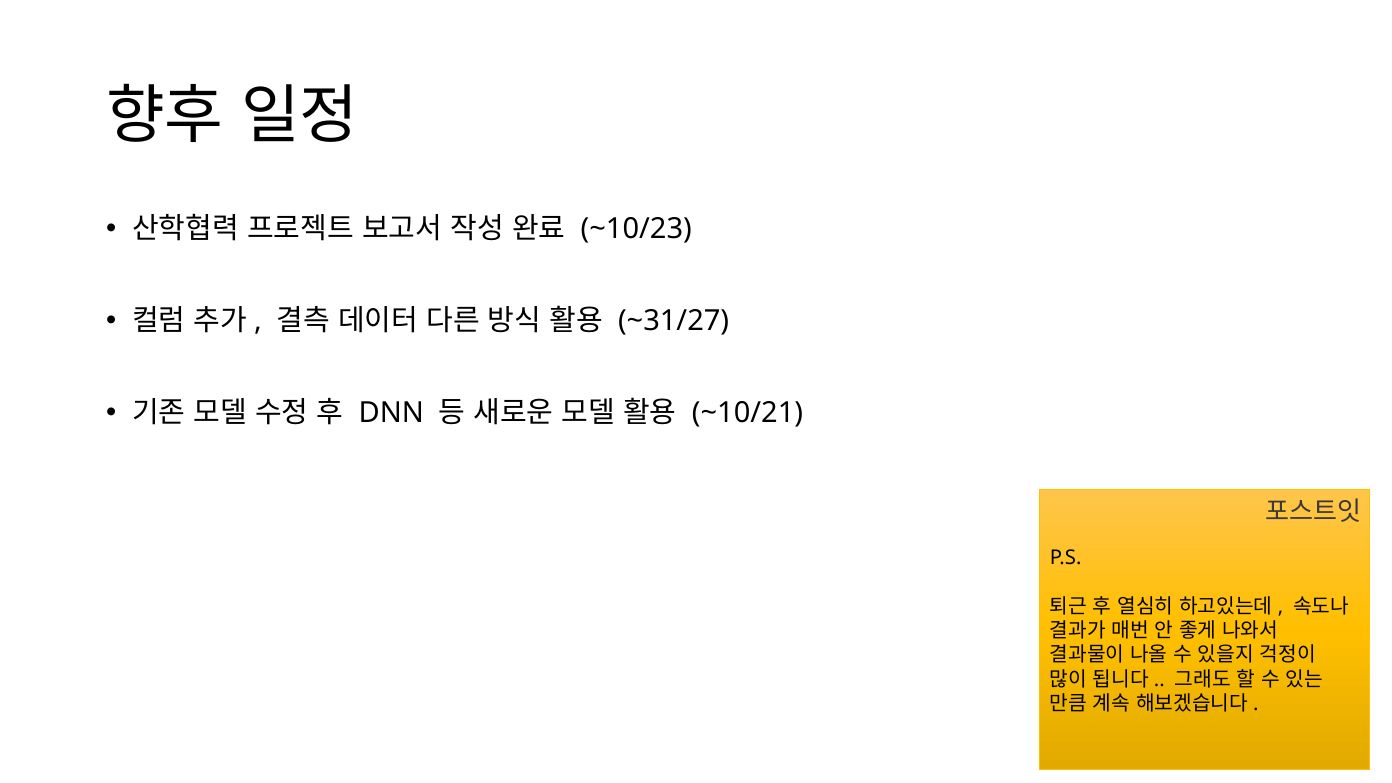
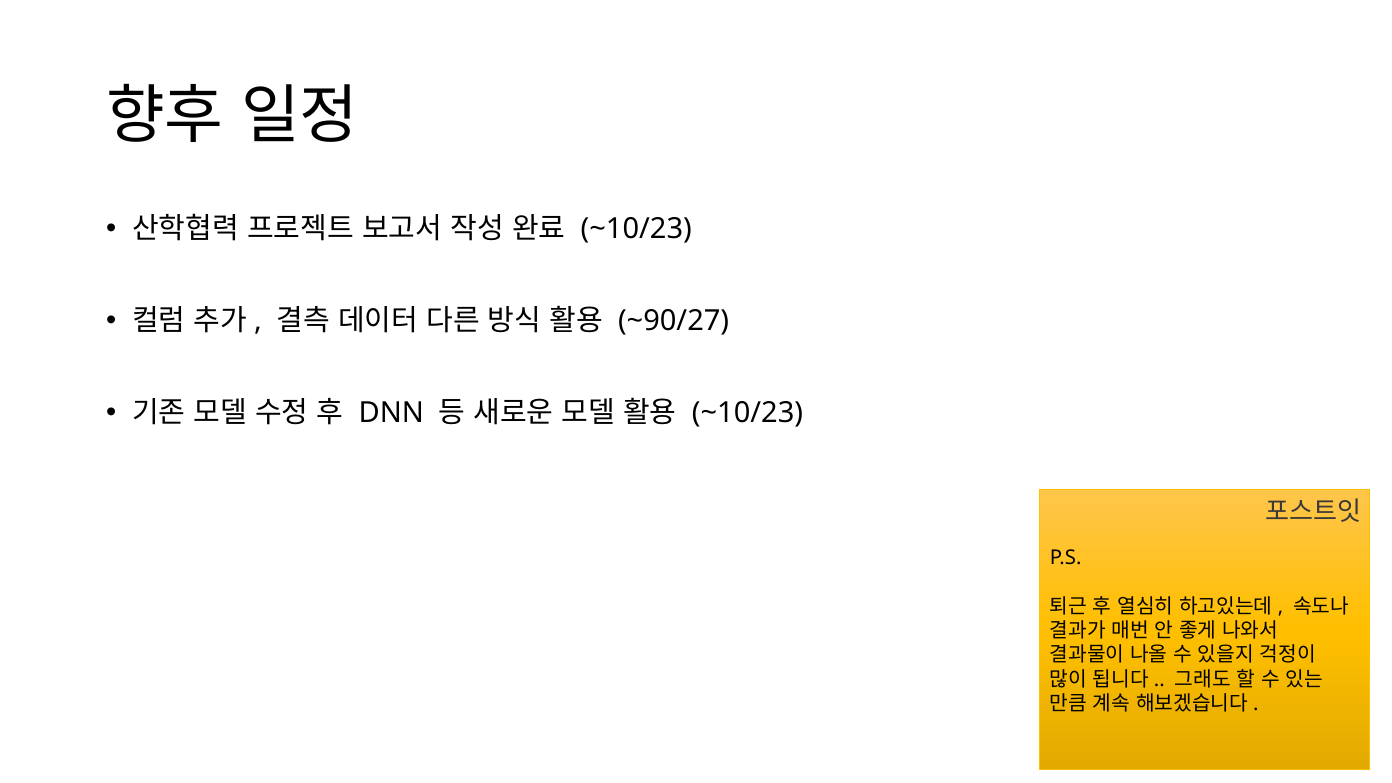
~31/27: ~31/27 -> ~90/27
~10/21 at (747, 413): ~10/21 -> ~10/23
